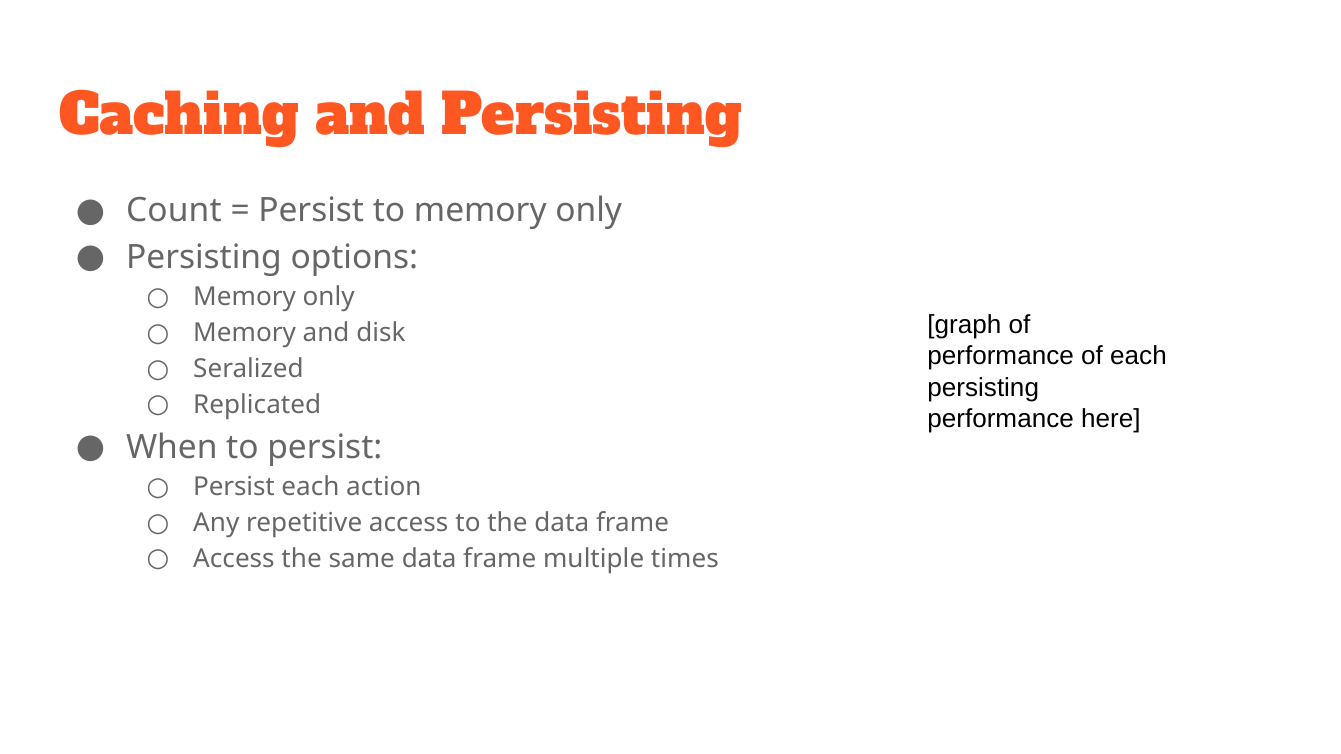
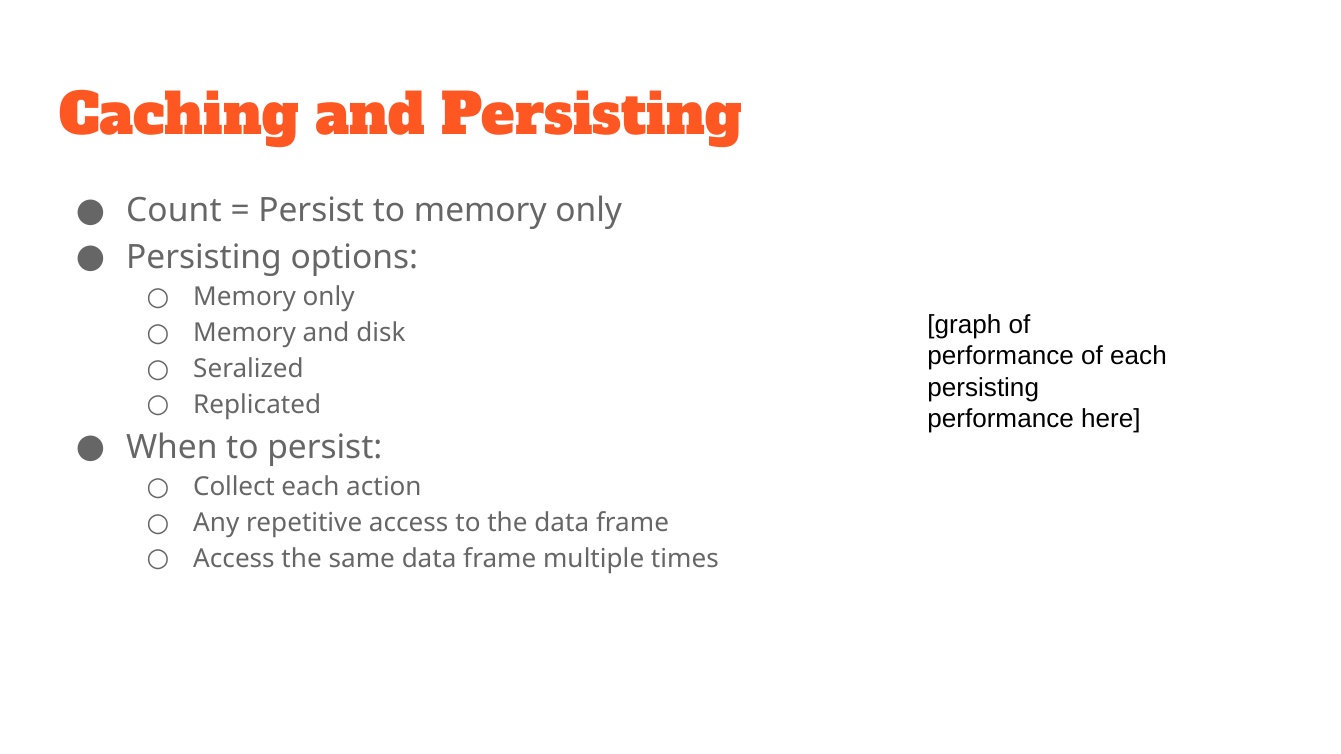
Persist at (234, 487): Persist -> Collect
